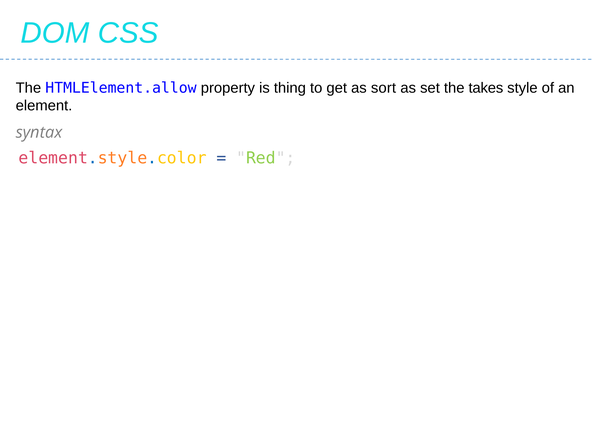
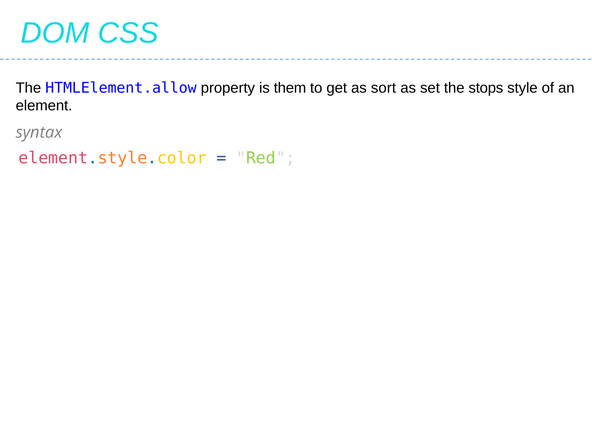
thing: thing -> them
takes: takes -> stops
